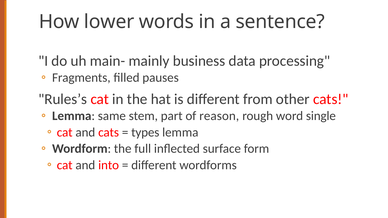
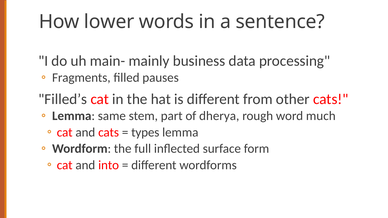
Rules’s: Rules’s -> Filled’s
reason: reason -> dherya
single: single -> much
